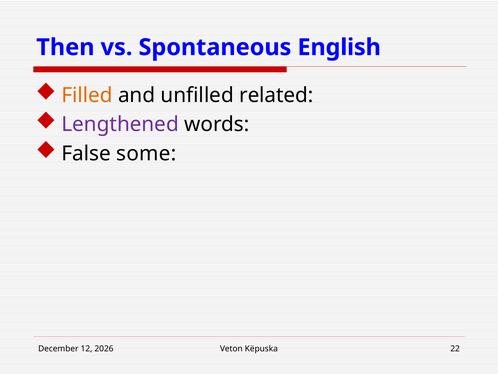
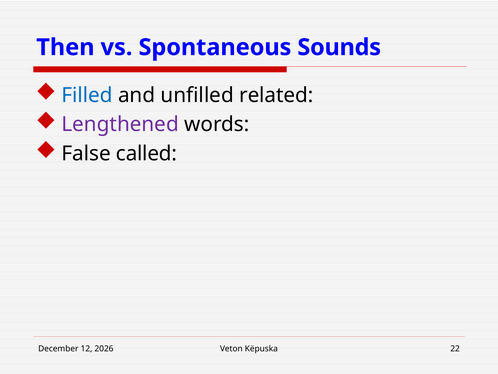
English: English -> Sounds
Filled colour: orange -> blue
some: some -> called
